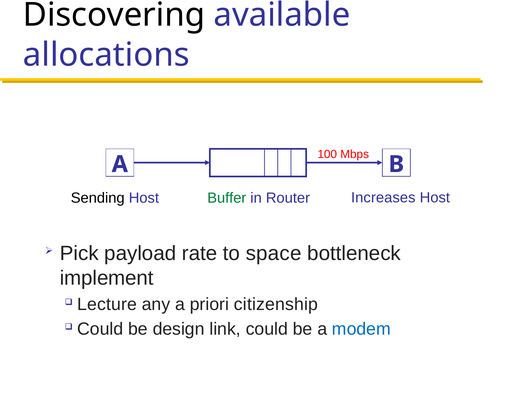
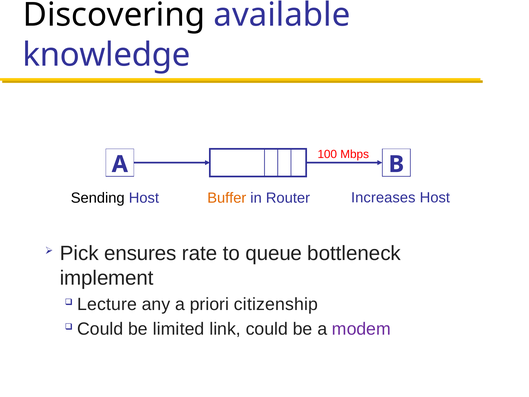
allocations: allocations -> knowledge
Buffer colour: green -> orange
payload: payload -> ensures
space: space -> queue
design: design -> limited
modem colour: blue -> purple
